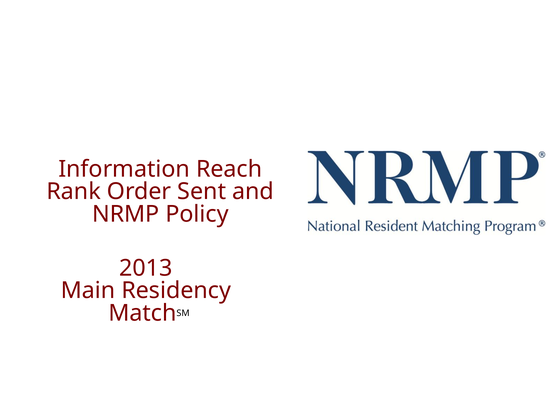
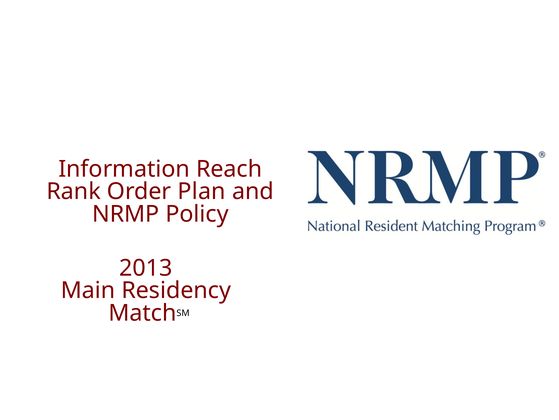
Sent: Sent -> Plan
